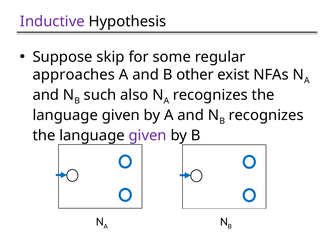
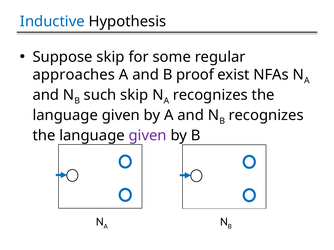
Inductive colour: purple -> blue
other: other -> proof
such also: also -> skip
